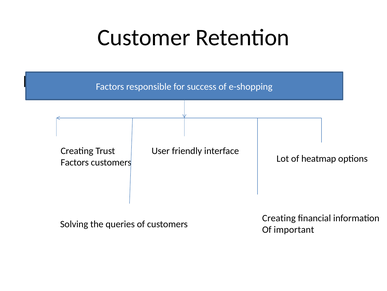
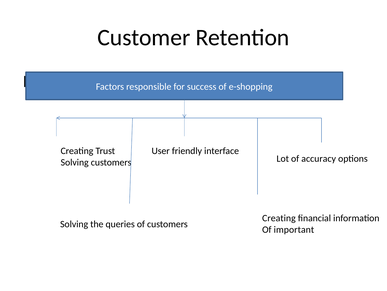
heatmap: heatmap -> accuracy
Factors at (75, 162): Factors -> Solving
